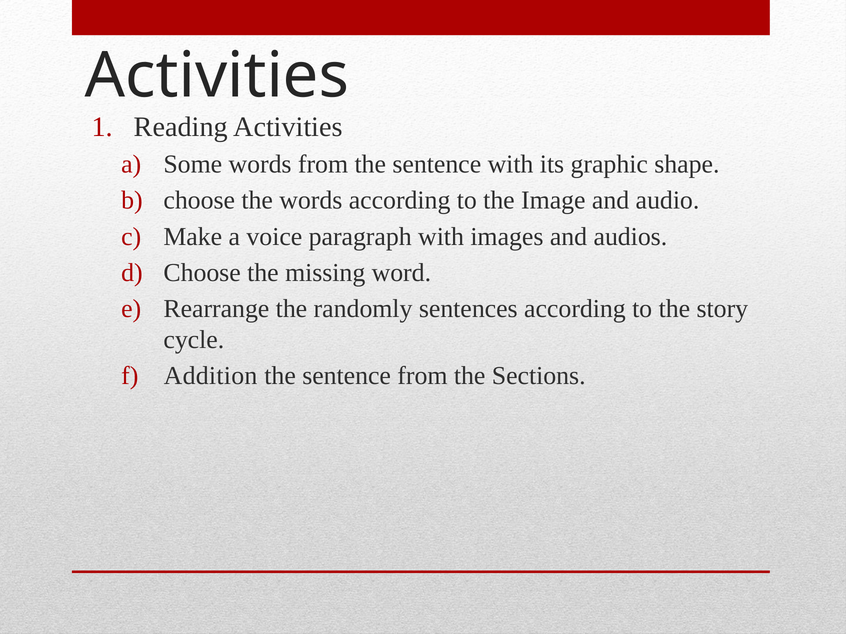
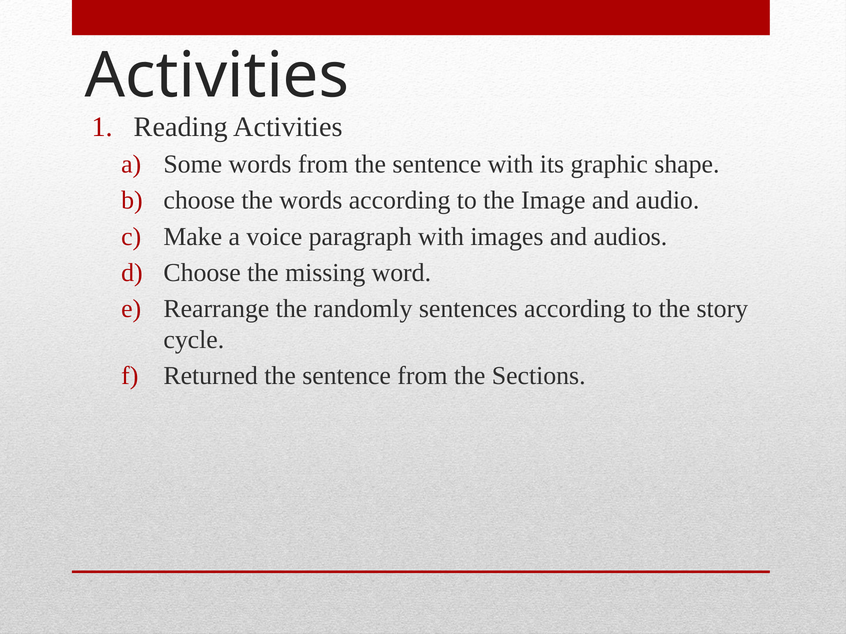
Addition: Addition -> Returned
